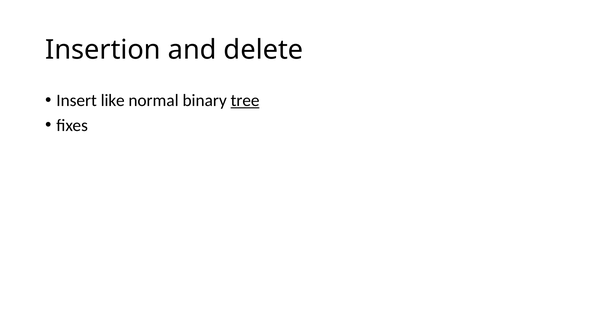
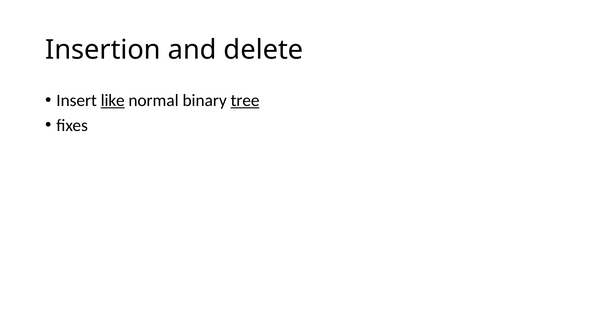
like underline: none -> present
